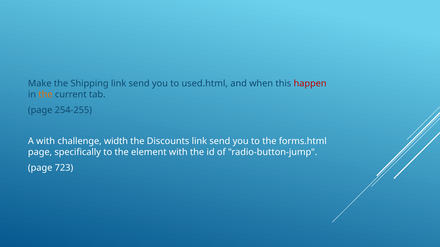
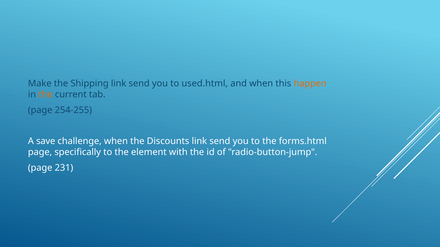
happen colour: red -> orange
A with: with -> save
challenge width: width -> when
723: 723 -> 231
